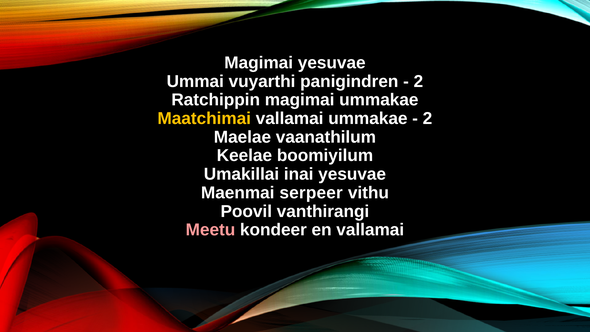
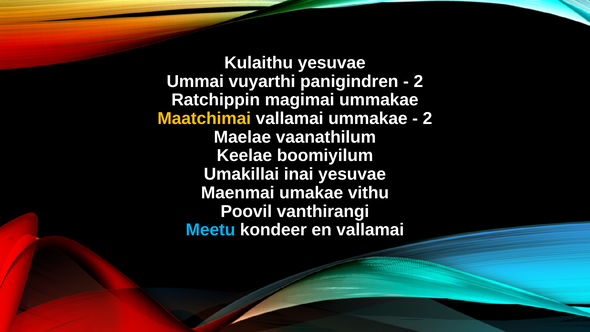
Magimai at (259, 63): Magimai -> Kulaithu
serpeer: serpeer -> umakae
Meetu colour: pink -> light blue
